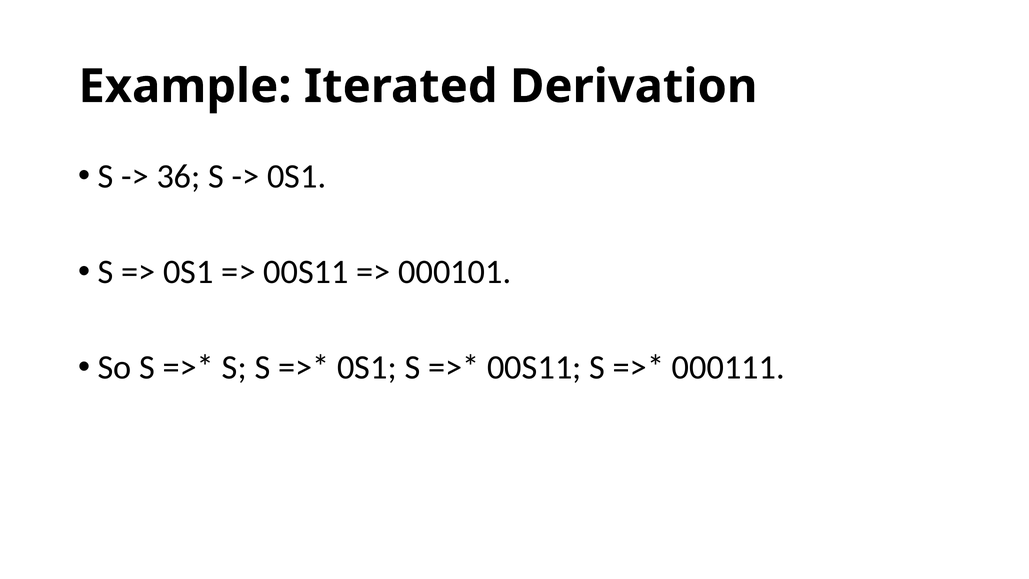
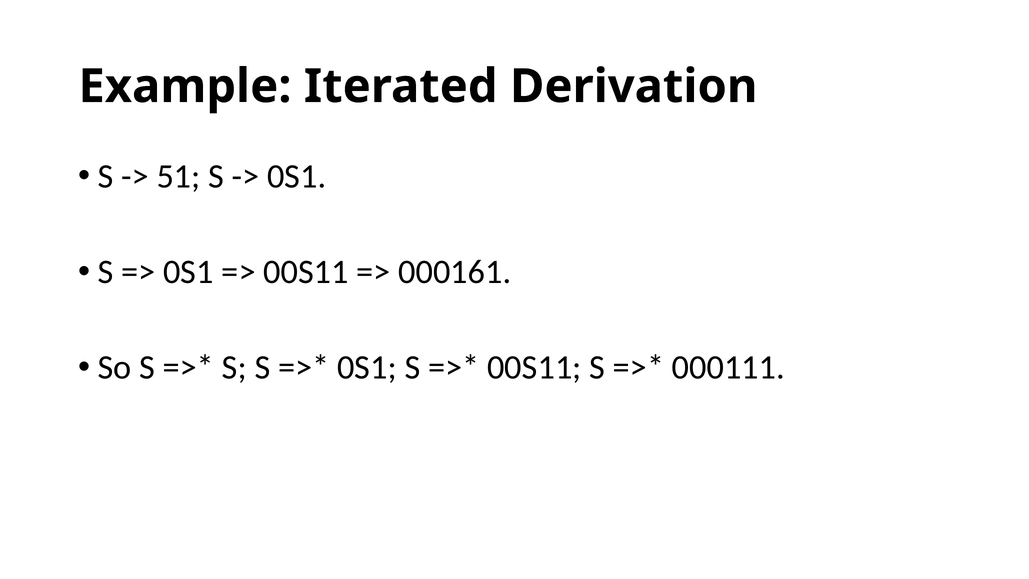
36: 36 -> 51
000101: 000101 -> 000161
